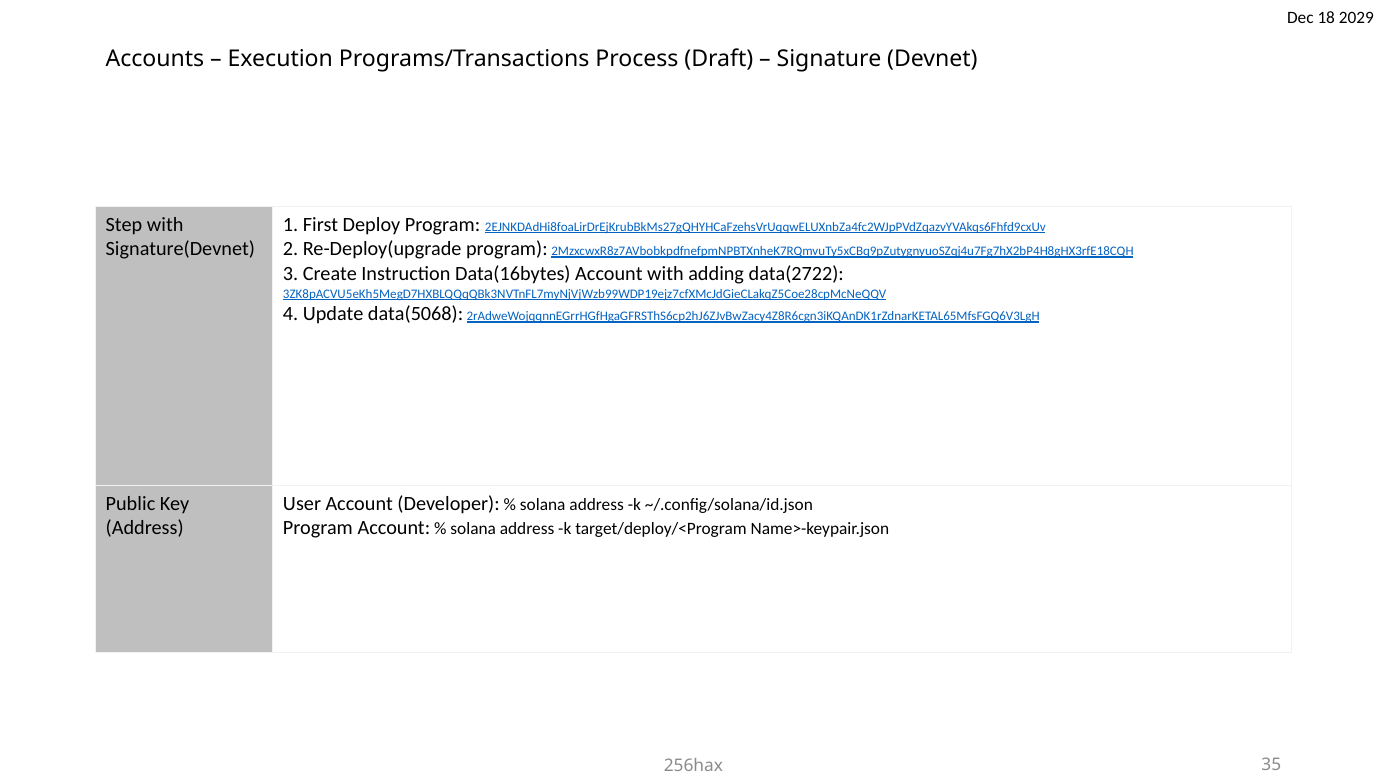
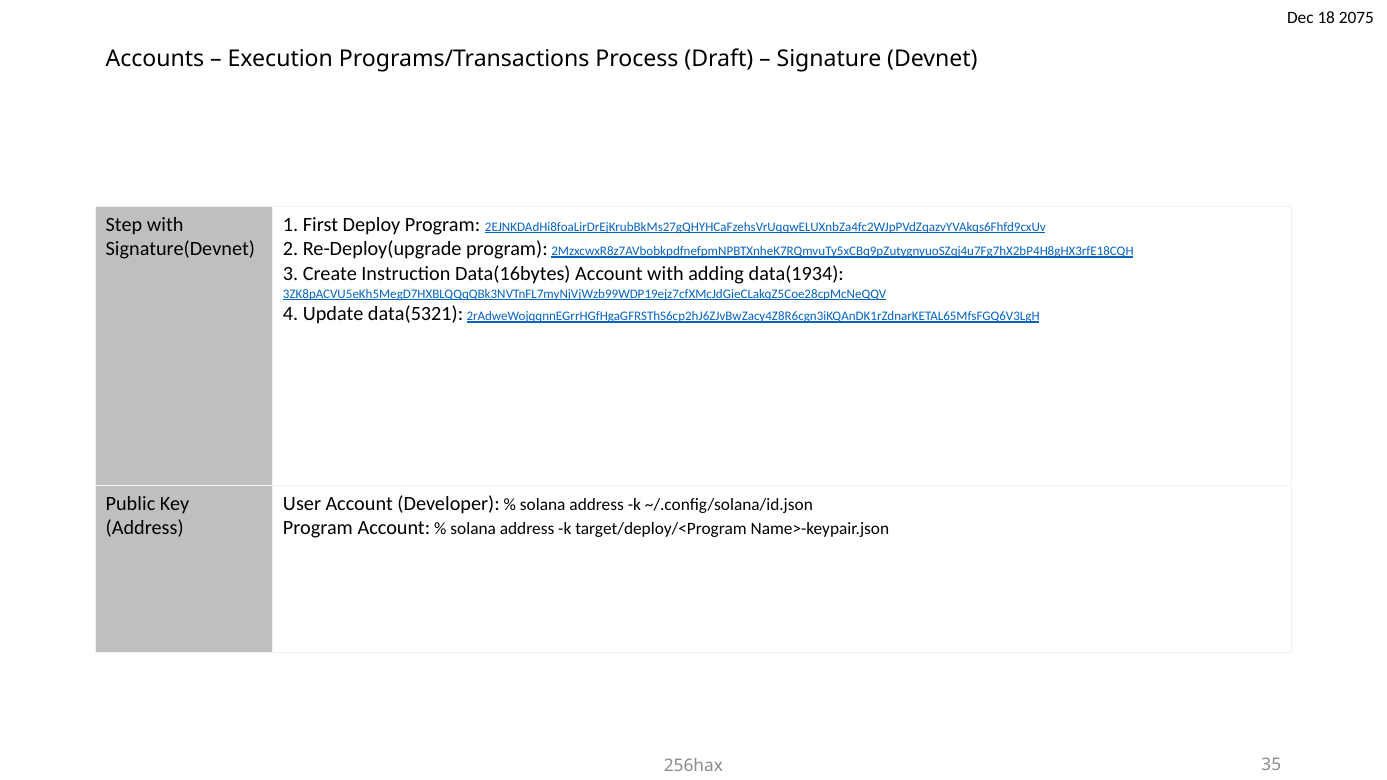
2029: 2029 -> 2075
data(2722: data(2722 -> data(1934
data(5068: data(5068 -> data(5321
